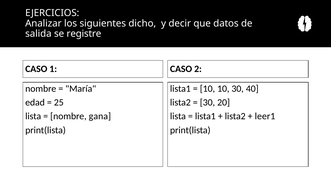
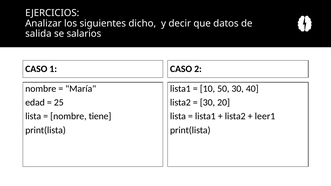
registre: registre -> salarios
10 10: 10 -> 50
gana: gana -> tiene
